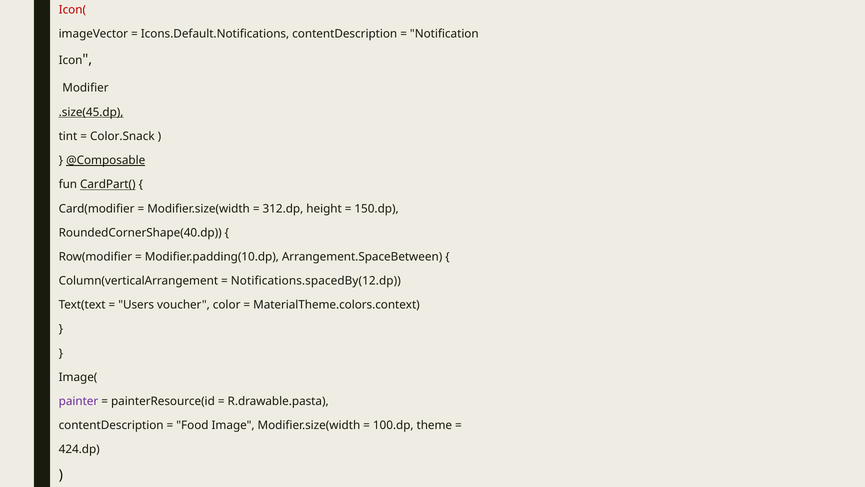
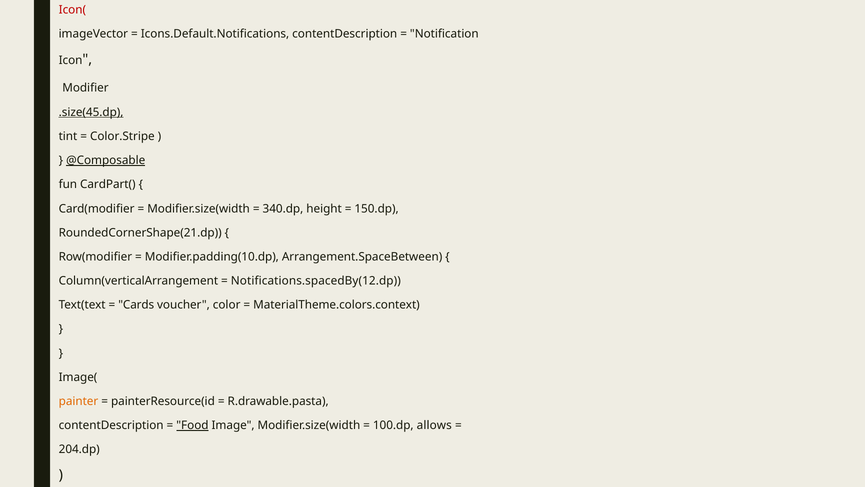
Color.Snack: Color.Snack -> Color.Stripe
CardPart( underline: present -> none
312.dp: 312.dp -> 340.dp
RoundedCornerShape(40.dp: RoundedCornerShape(40.dp -> RoundedCornerShape(21.dp
Users: Users -> Cards
painter colour: purple -> orange
Food underline: none -> present
theme: theme -> allows
424.dp: 424.dp -> 204.dp
